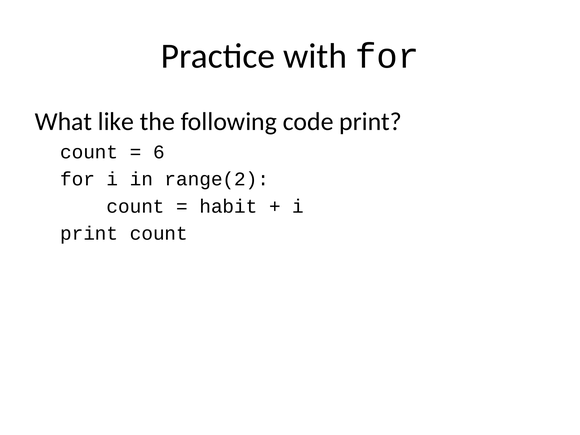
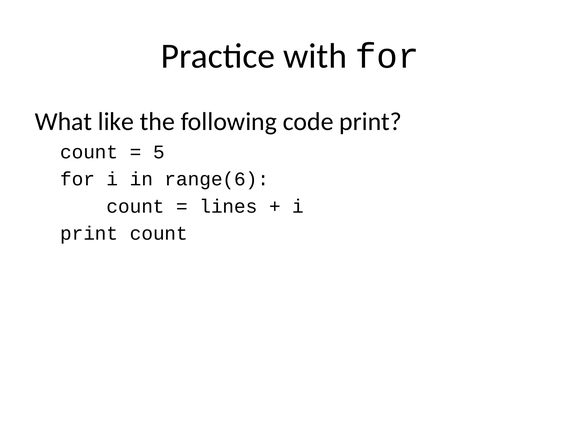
6: 6 -> 5
range(2: range(2 -> range(6
habit: habit -> lines
